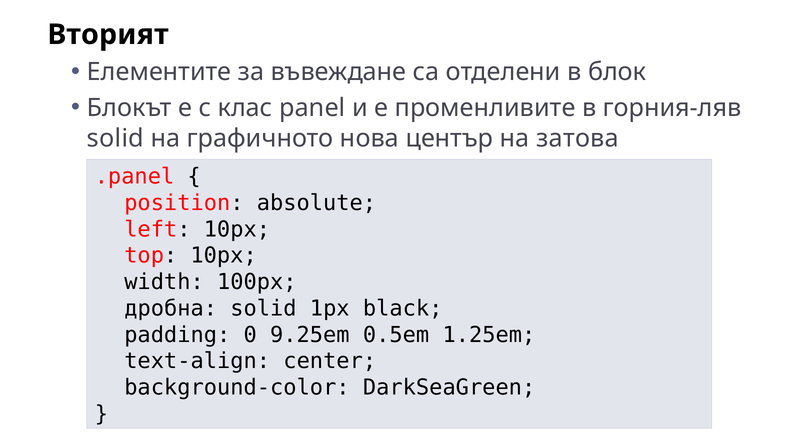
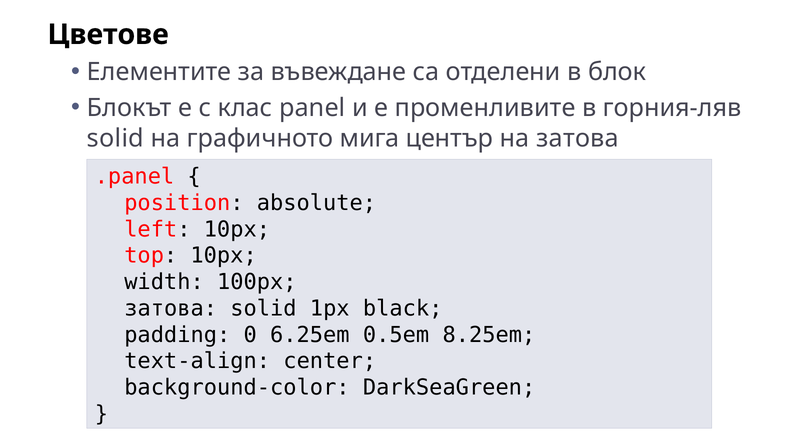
Вторият: Вторият -> Цветове
нова: нова -> мига
дробна at (171, 308): дробна -> затова
9.25em: 9.25em -> 6.25em
1.25em: 1.25em -> 8.25em
